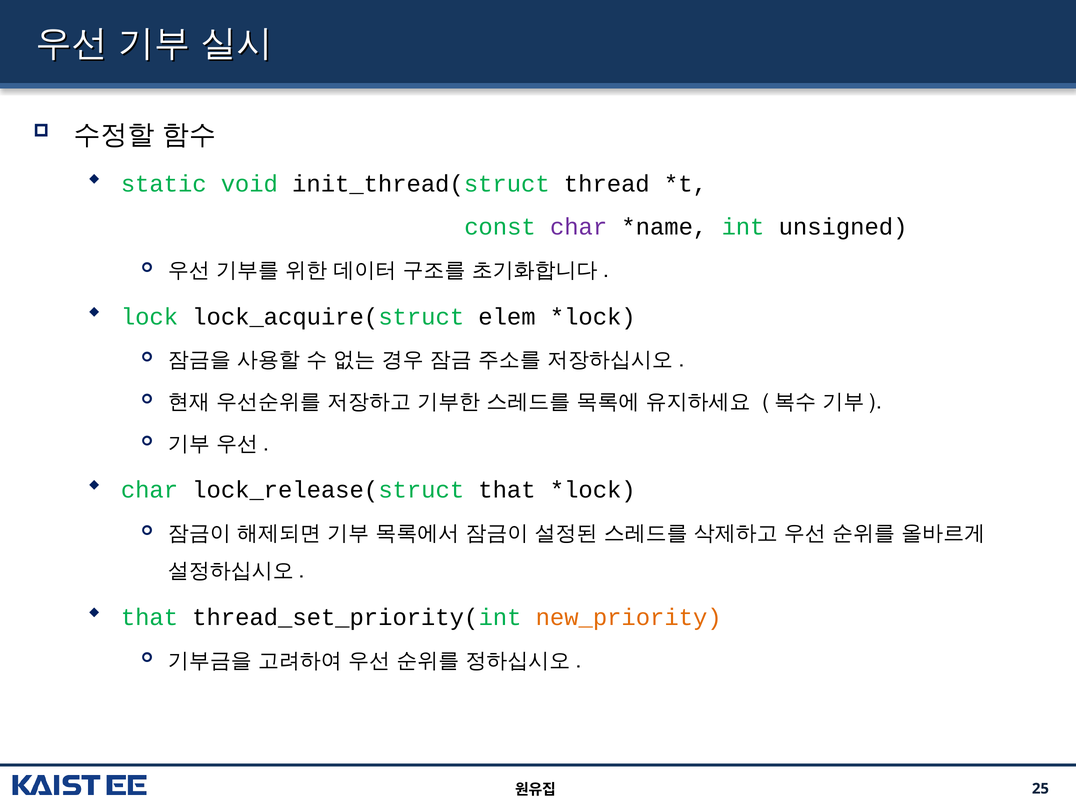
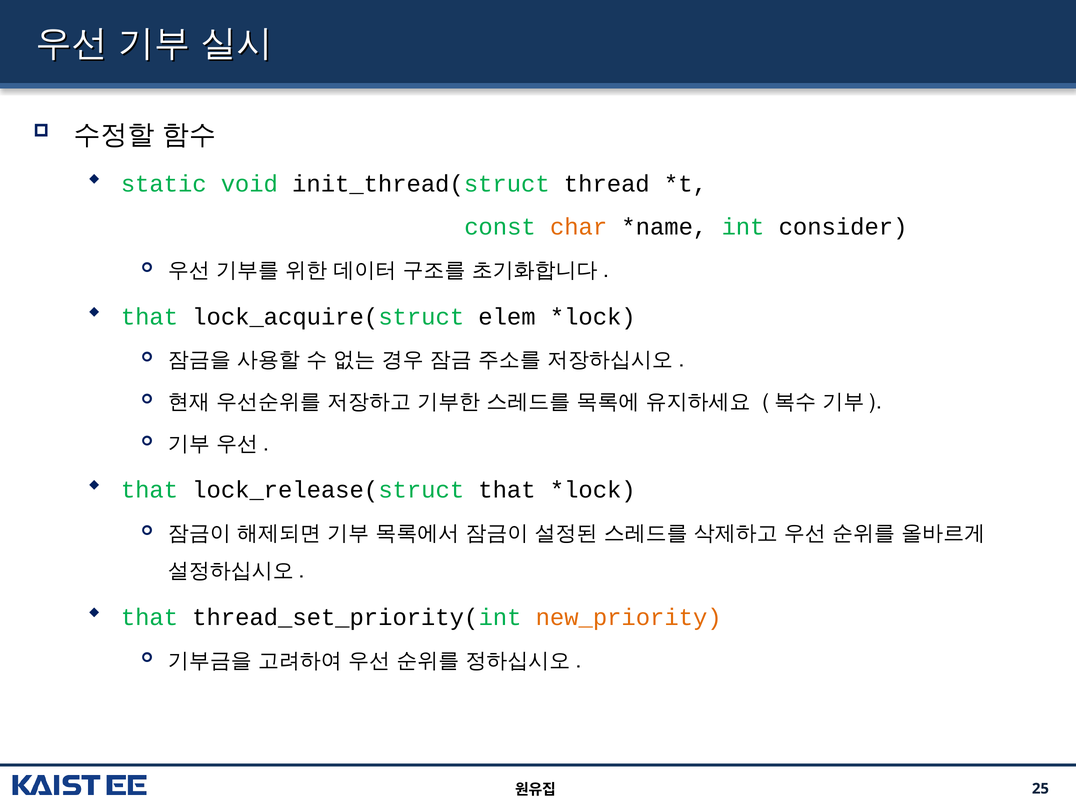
char at (579, 227) colour: purple -> orange
unsigned: unsigned -> consider
lock at (150, 317): lock -> that
char at (150, 490): char -> that
